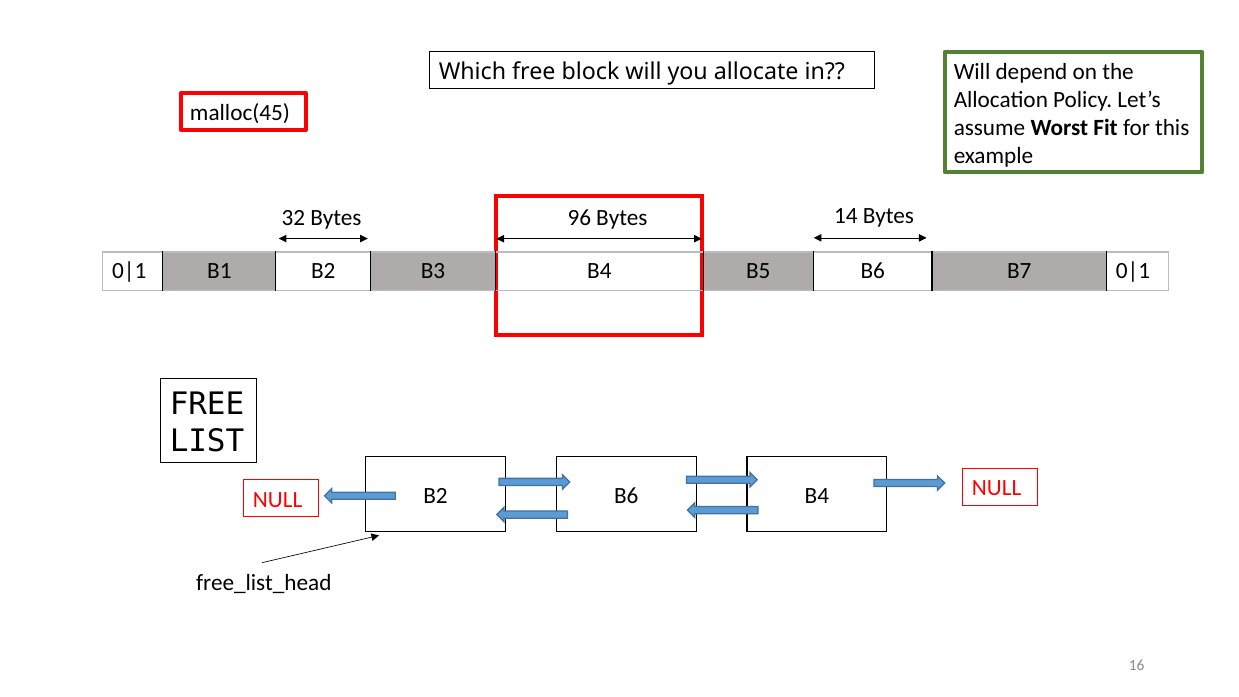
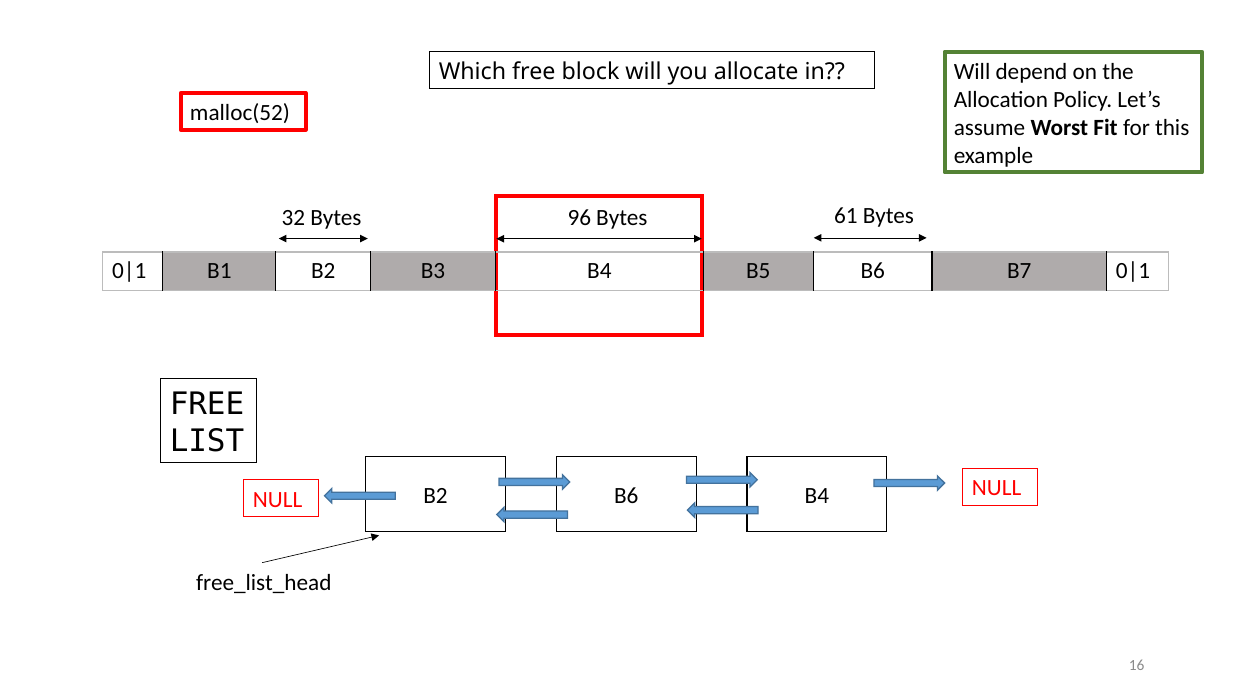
malloc(45: malloc(45 -> malloc(52
14: 14 -> 61
